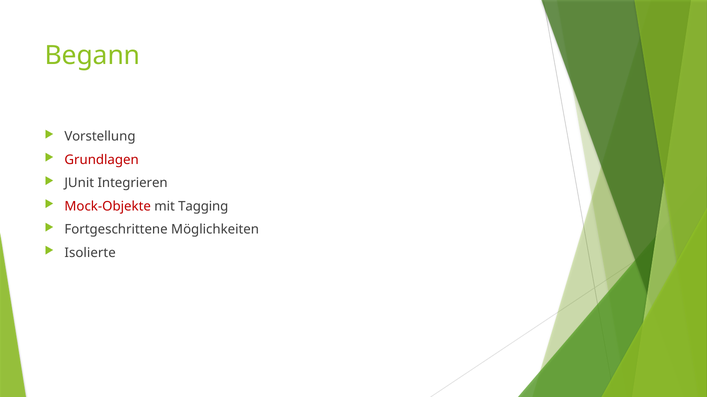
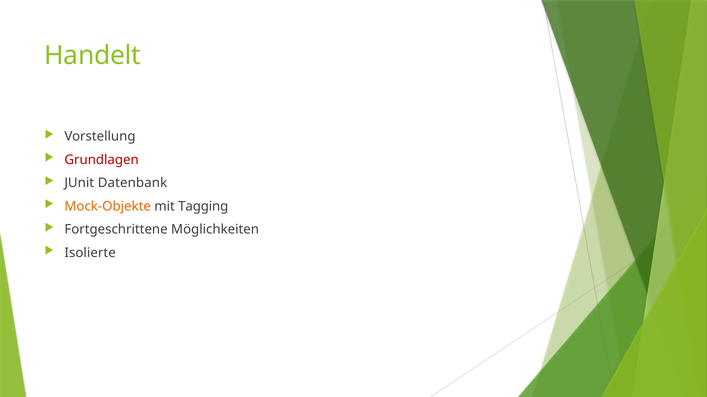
Begann: Begann -> Handelt
Integrieren: Integrieren -> Datenbank
Mock-Objekte colour: red -> orange
